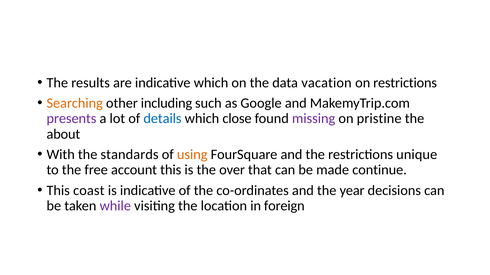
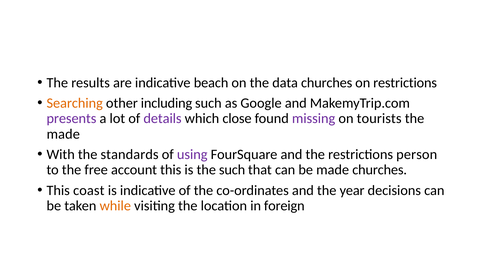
indicative which: which -> beach
data vacation: vacation -> churches
details colour: blue -> purple
pristine: pristine -> tourists
about at (63, 134): about -> made
using colour: orange -> purple
unique: unique -> person
the over: over -> such
made continue: continue -> churches
while colour: purple -> orange
